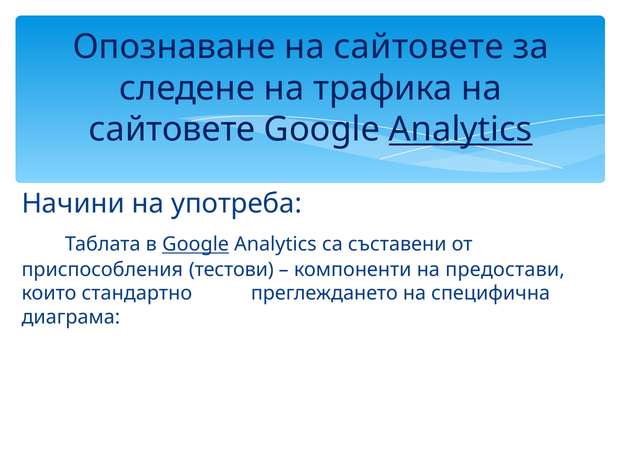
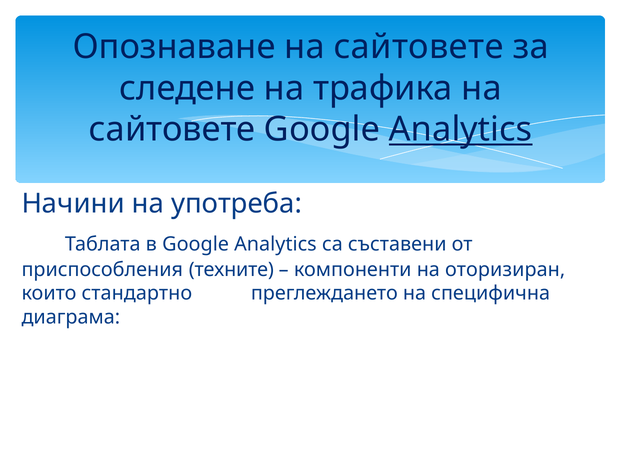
Google at (196, 244) underline: present -> none
тестови: тестови -> техните
предостави: предостави -> оторизиран
